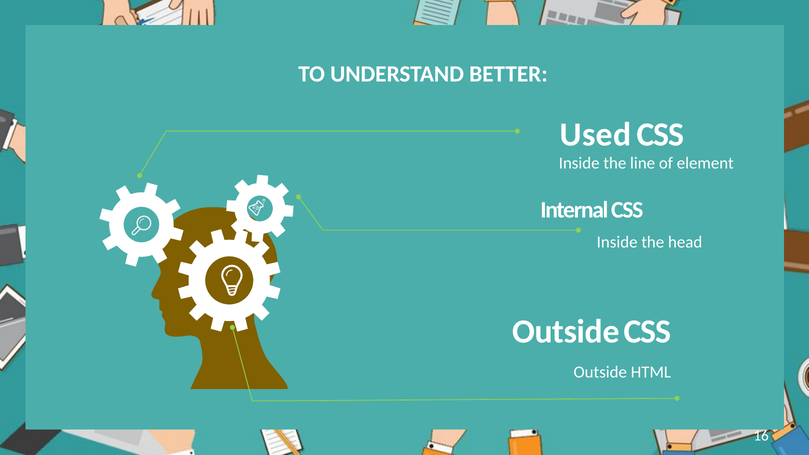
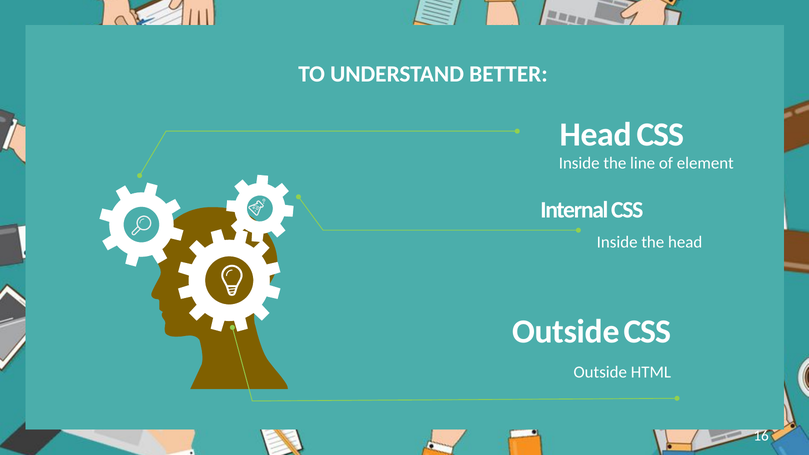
Used at (595, 135): Used -> Head
